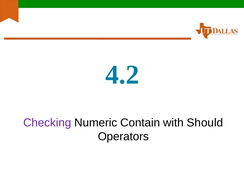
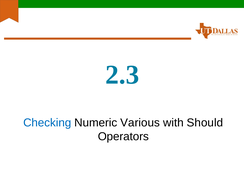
4.2: 4.2 -> 2.3
Checking colour: purple -> blue
Contain: Contain -> Various
